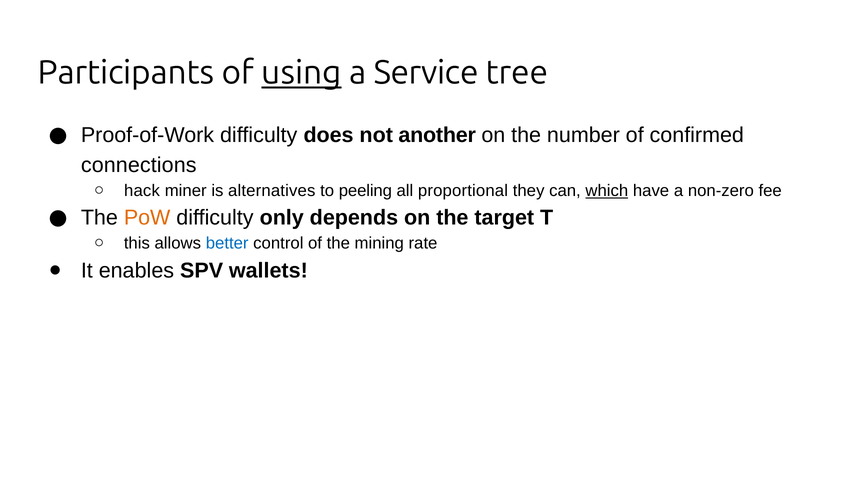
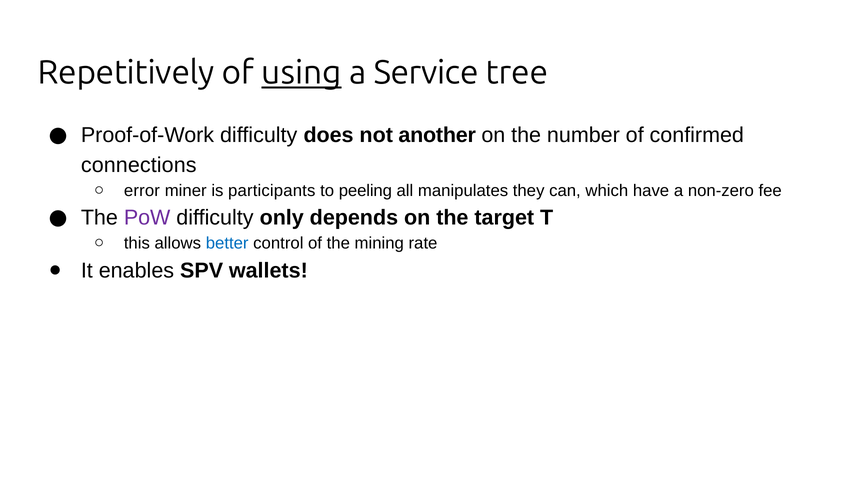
Participants: Participants -> Repetitively
hack: hack -> error
alternatives: alternatives -> participants
proportional: proportional -> manipulates
which underline: present -> none
PoW colour: orange -> purple
